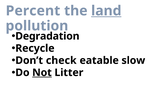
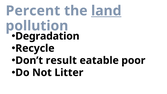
check: check -> result
slow: slow -> poor
Not underline: present -> none
